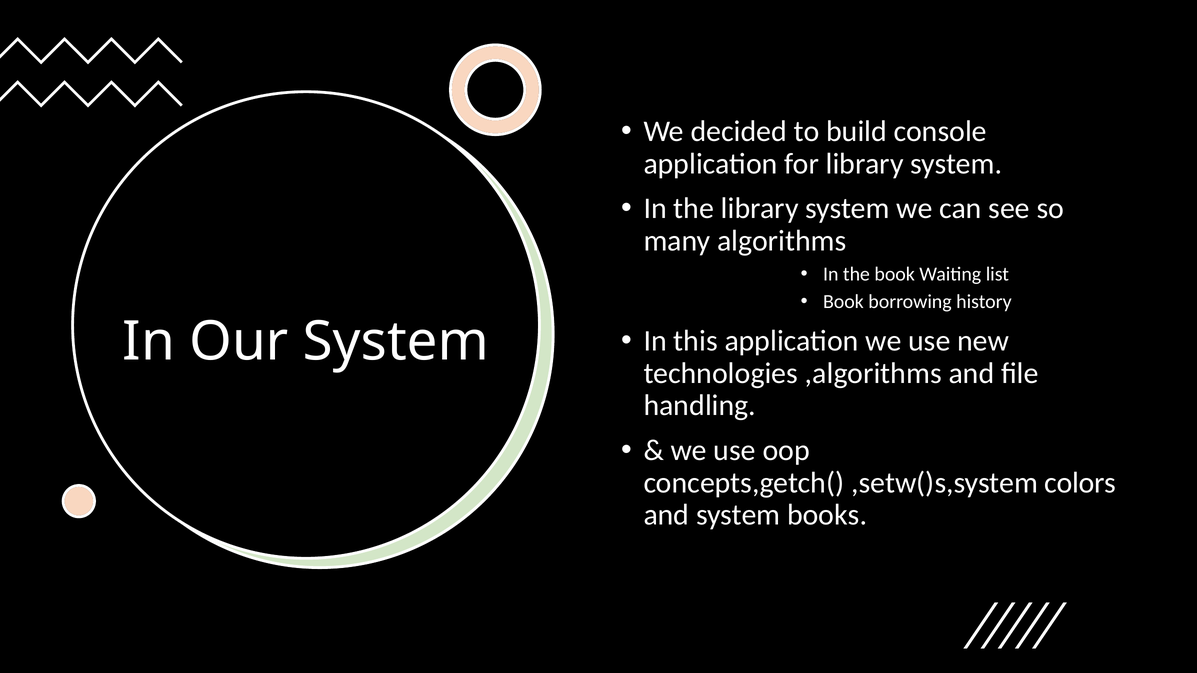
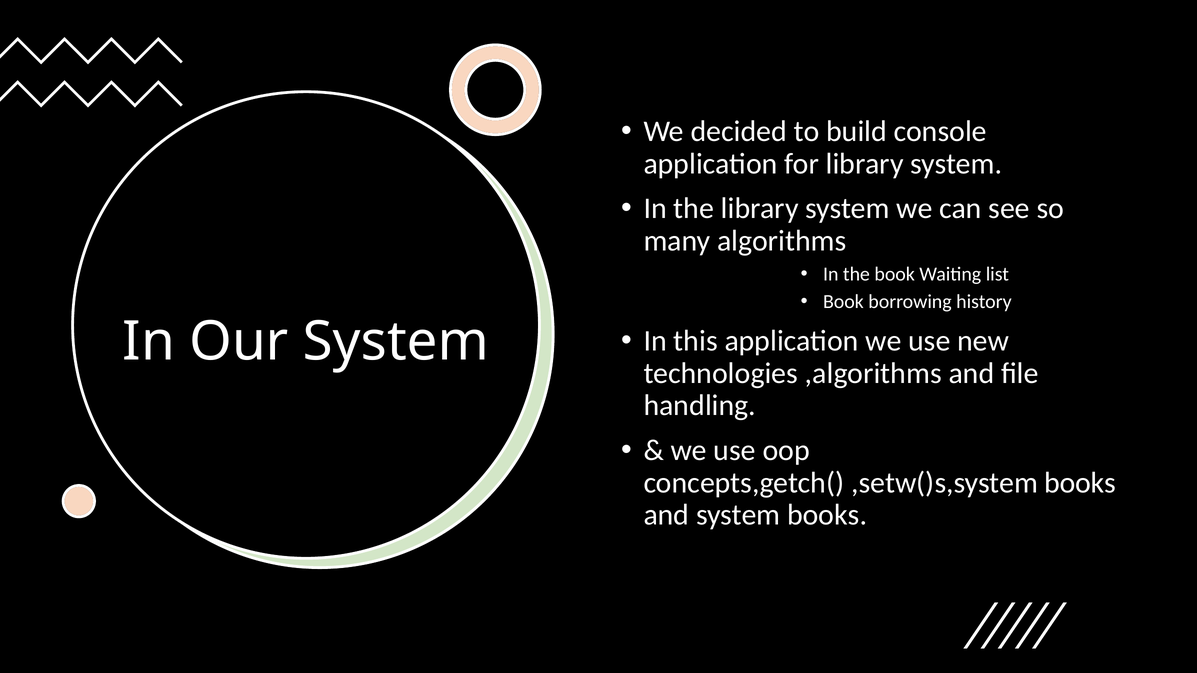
,setw()s,system colors: colors -> books
